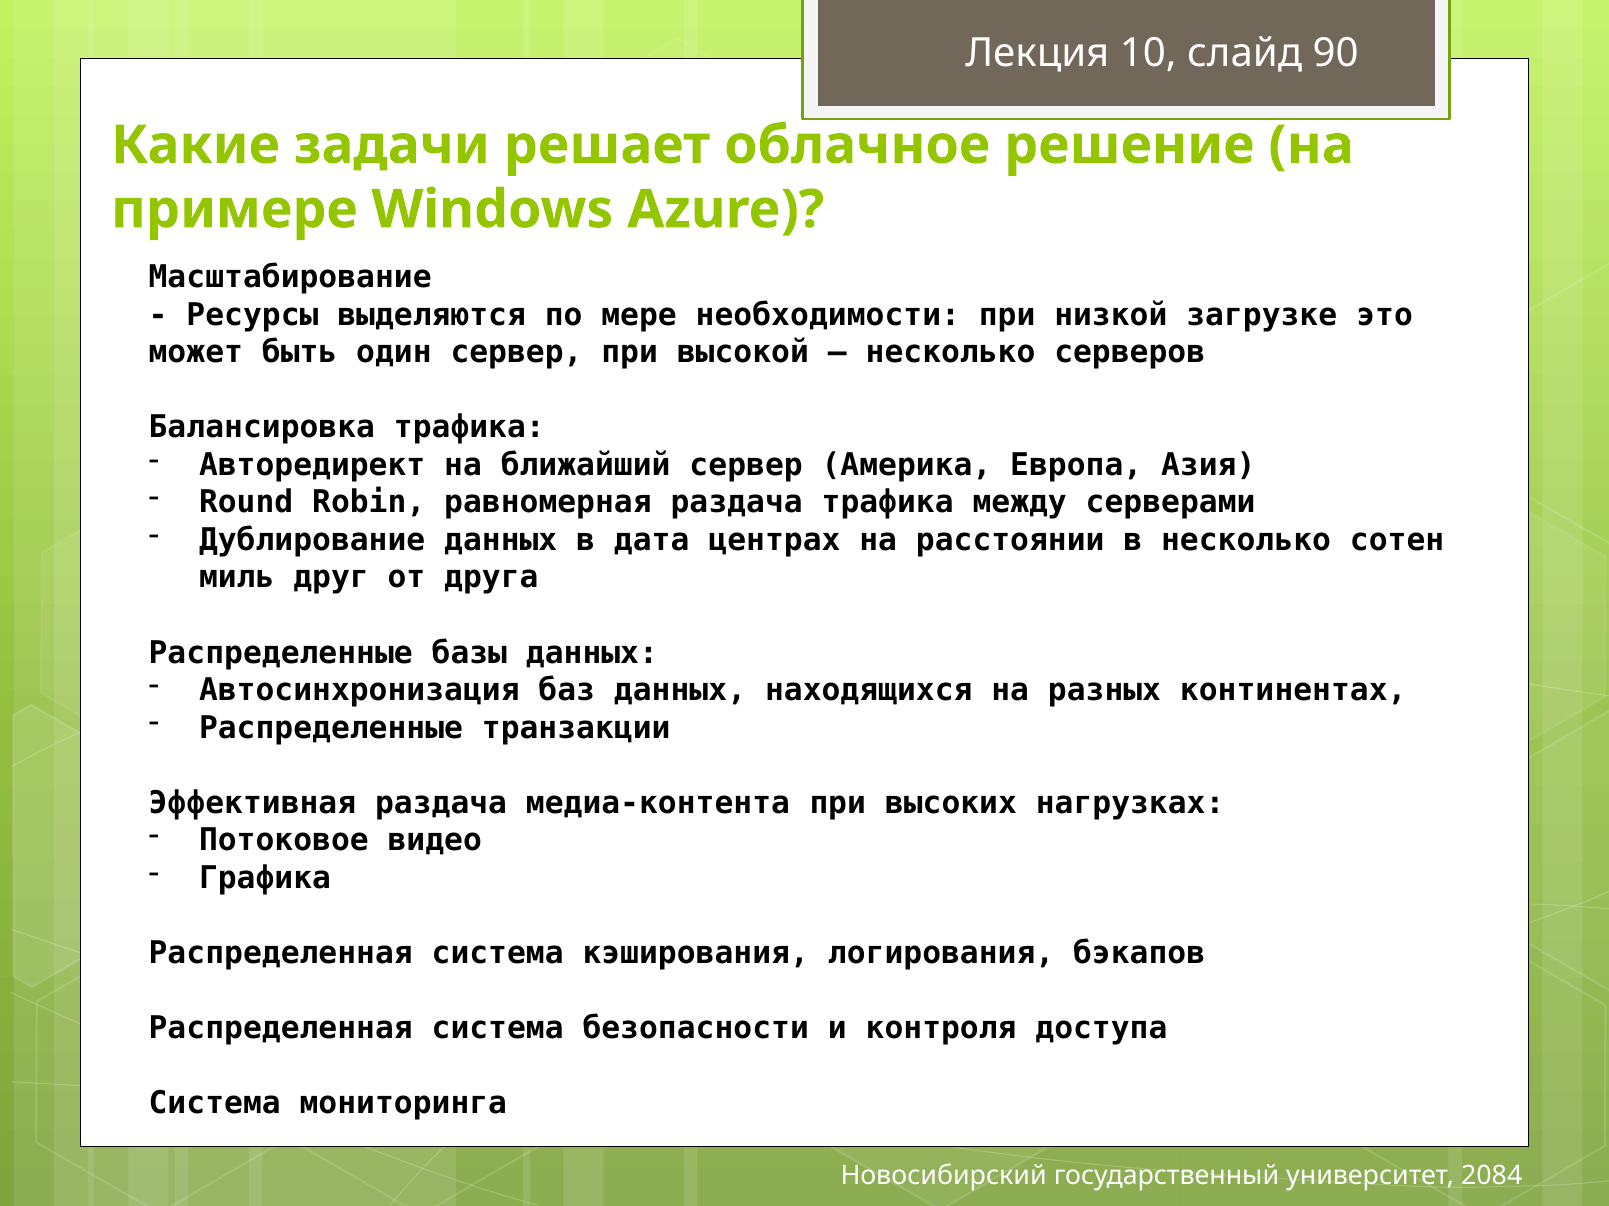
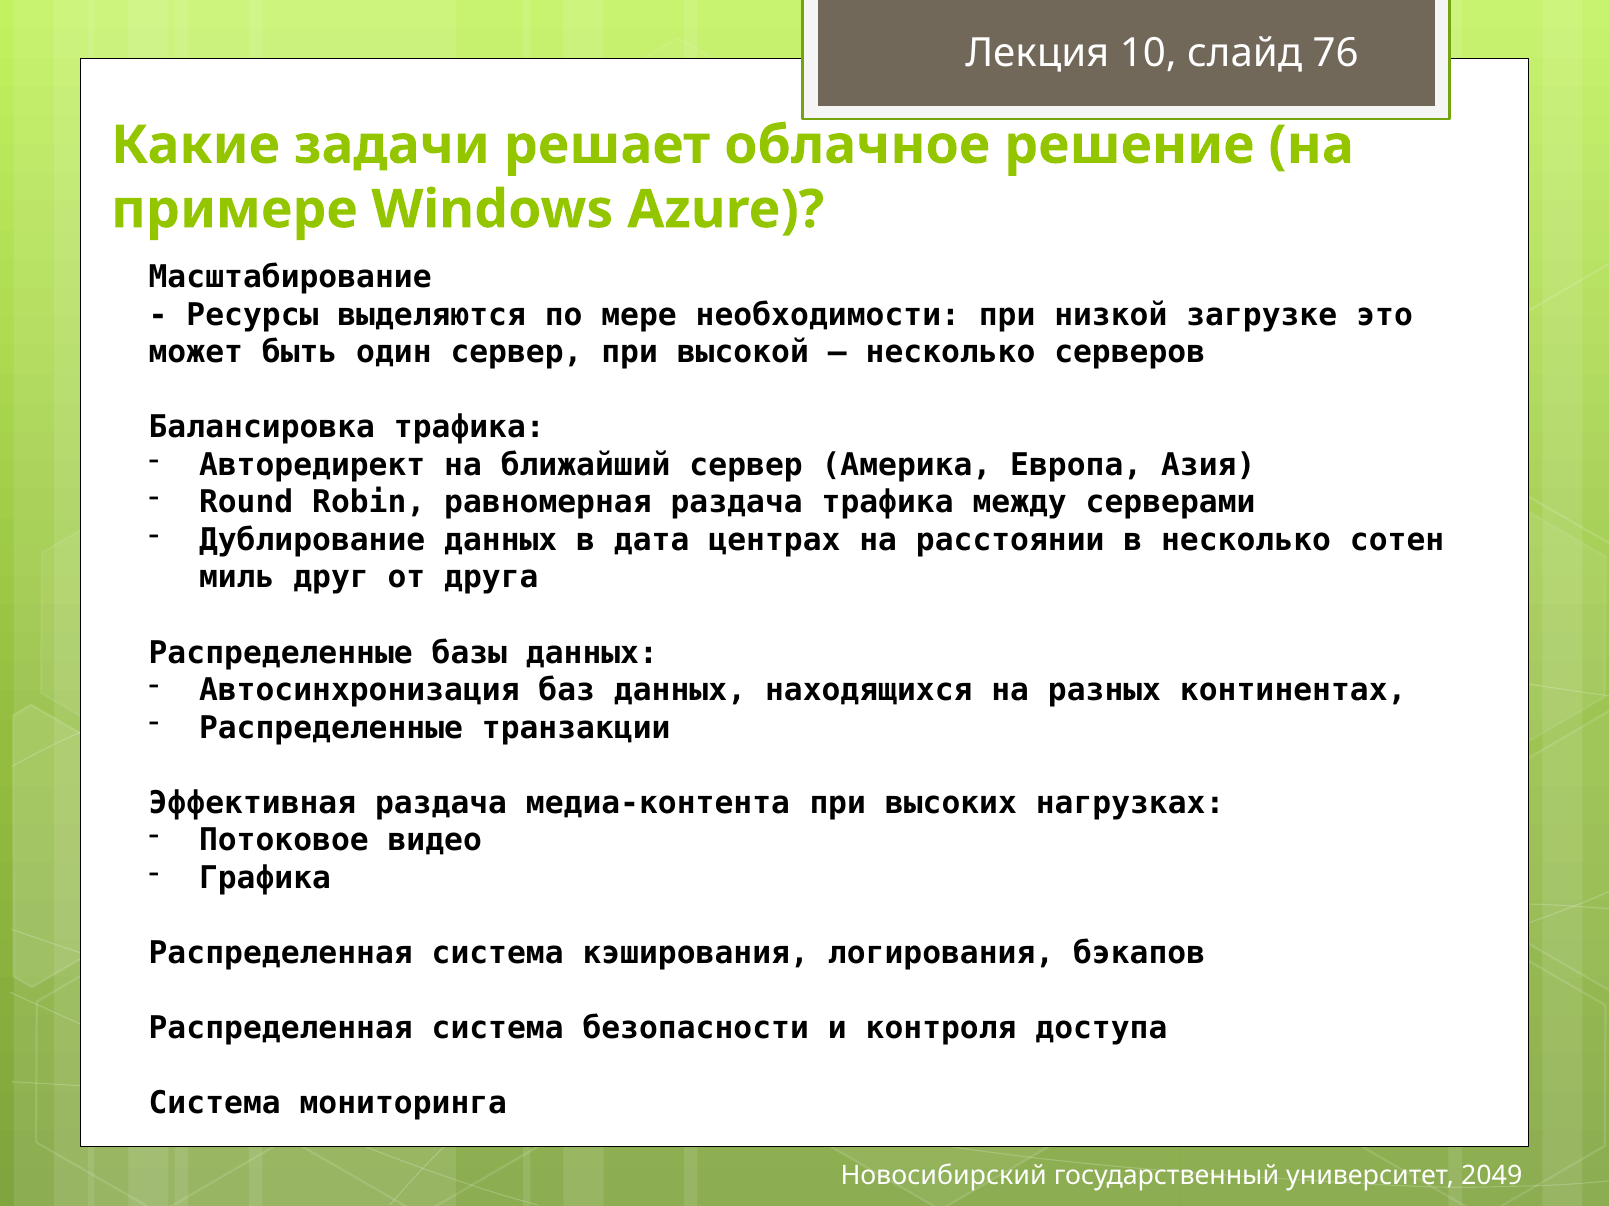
90: 90 -> 76
2084: 2084 -> 2049
